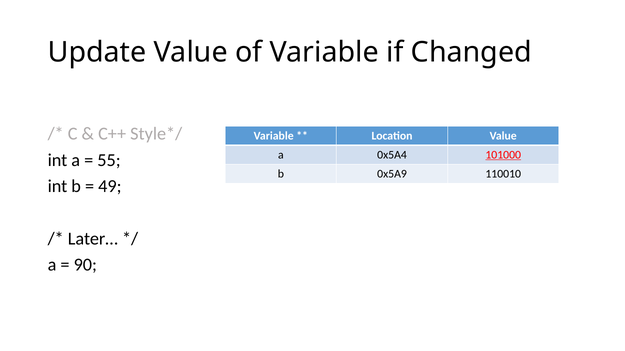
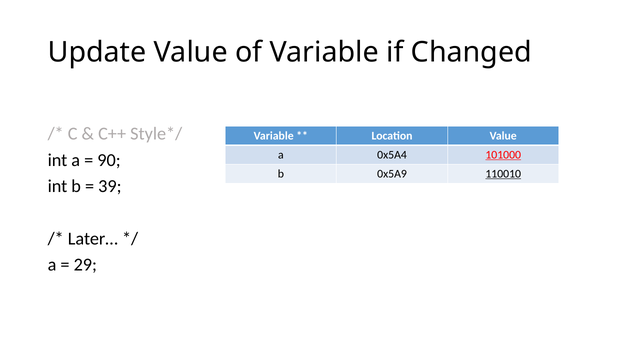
55: 55 -> 90
110010 underline: none -> present
49: 49 -> 39
90: 90 -> 29
